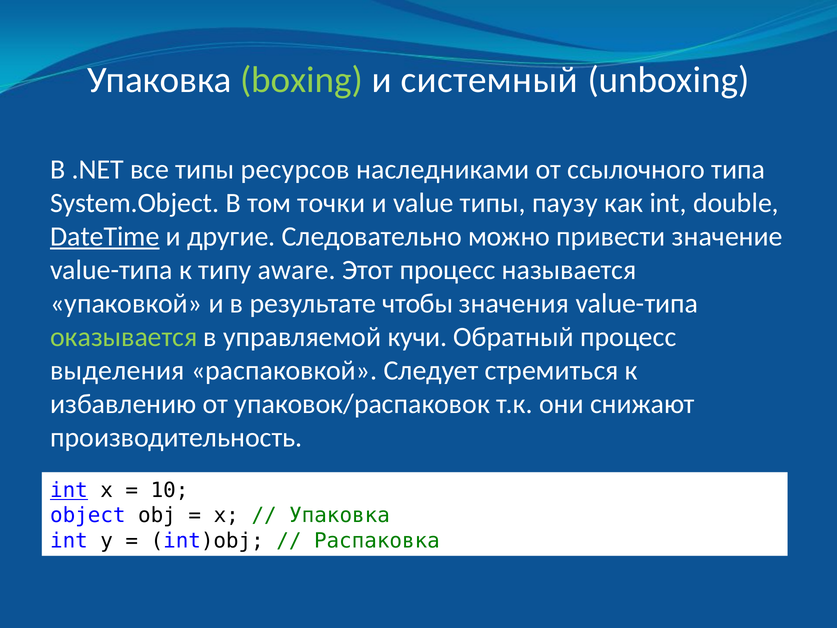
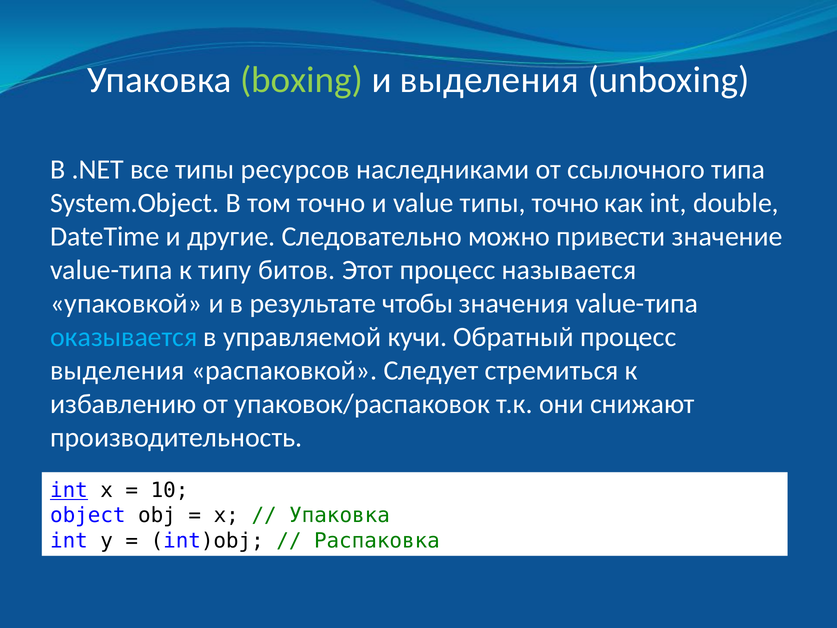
и системный: системный -> выделения
том точки: точки -> точно
типы паузу: паузу -> точно
DateTime underline: present -> none
aware: aware -> битов
оказывается colour: light green -> light blue
